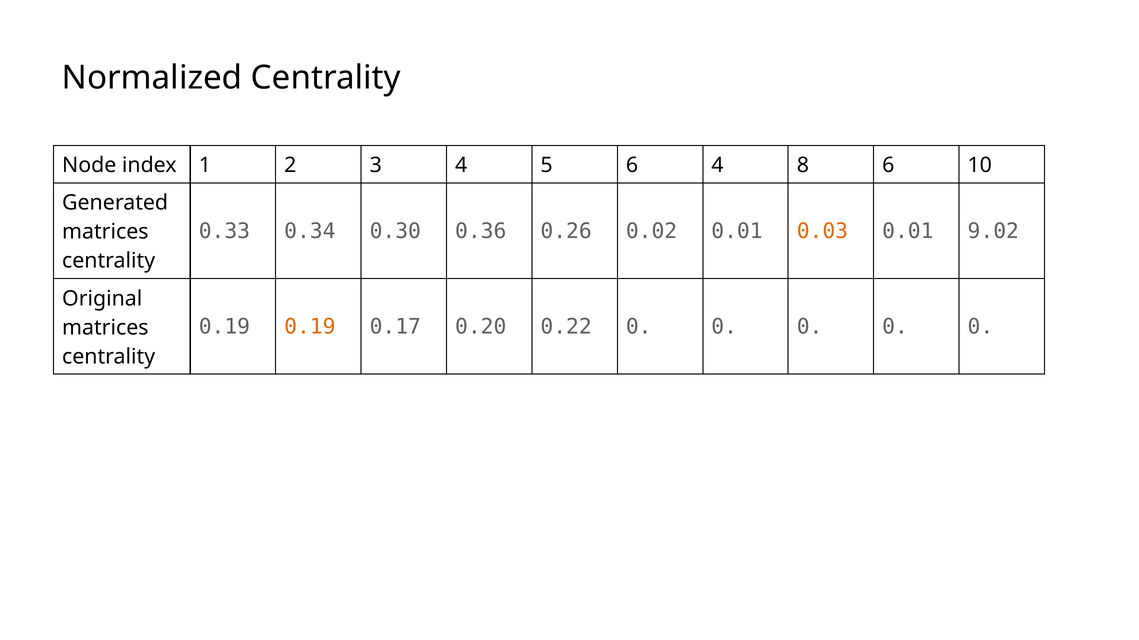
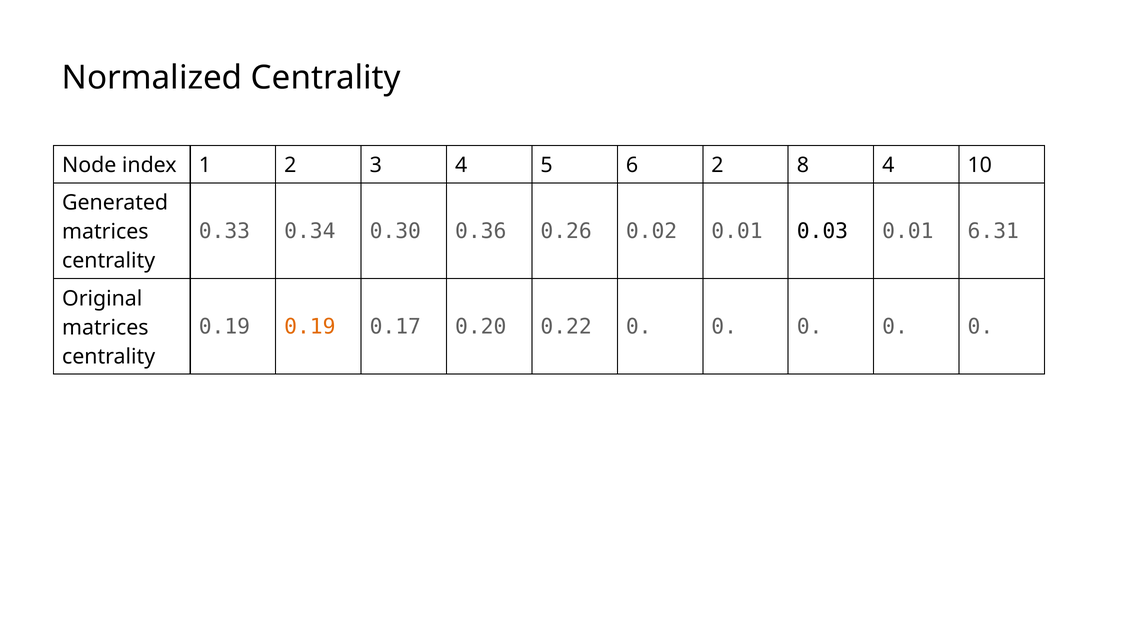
6 4: 4 -> 2
8 6: 6 -> 4
0.03 colour: orange -> black
9.02: 9.02 -> 6.31
